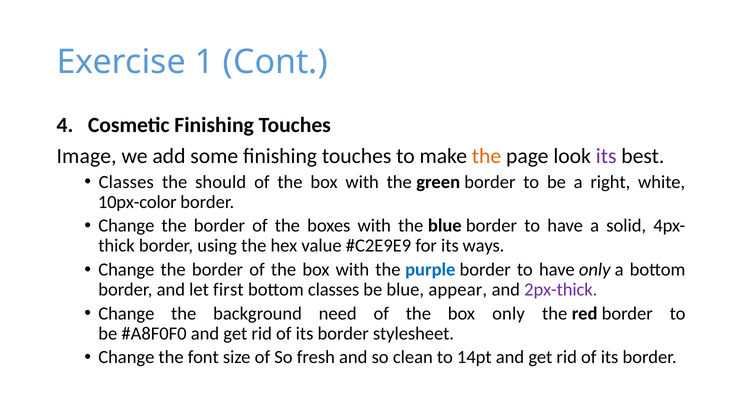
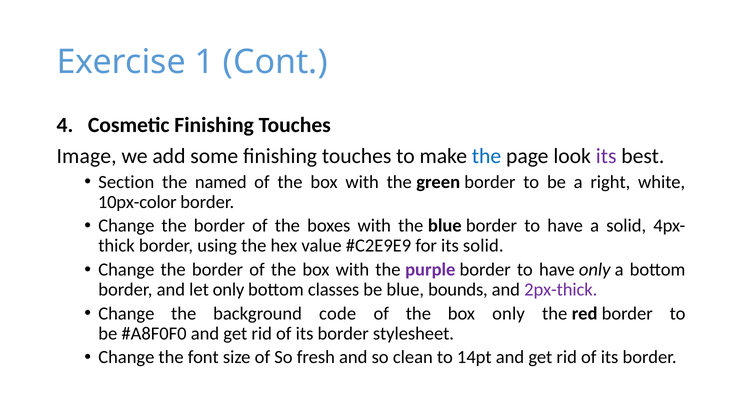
the at (487, 156) colour: orange -> blue
Classes at (126, 182): Classes -> Section
should: should -> named
its ways: ways -> solid
purple colour: blue -> purple
let first: first -> only
appear: appear -> bounds
need: need -> code
